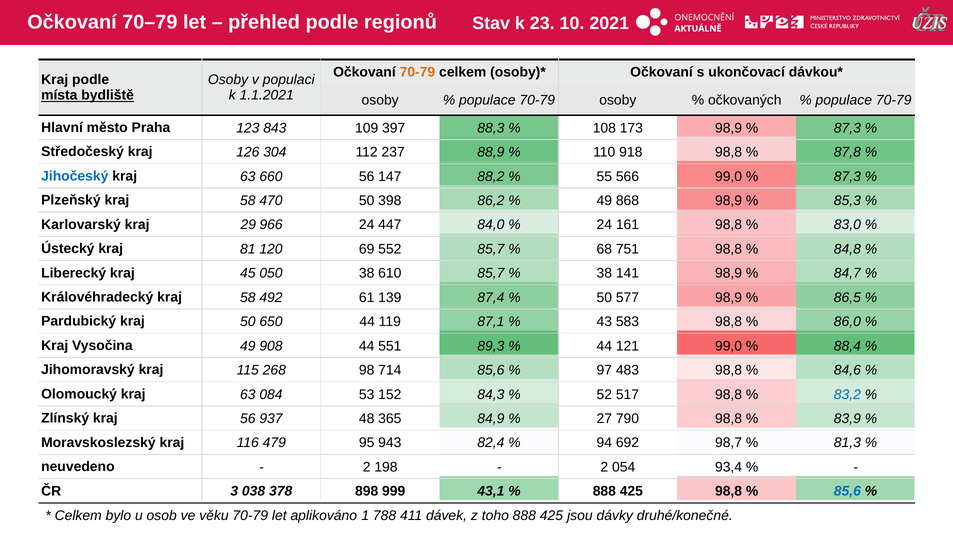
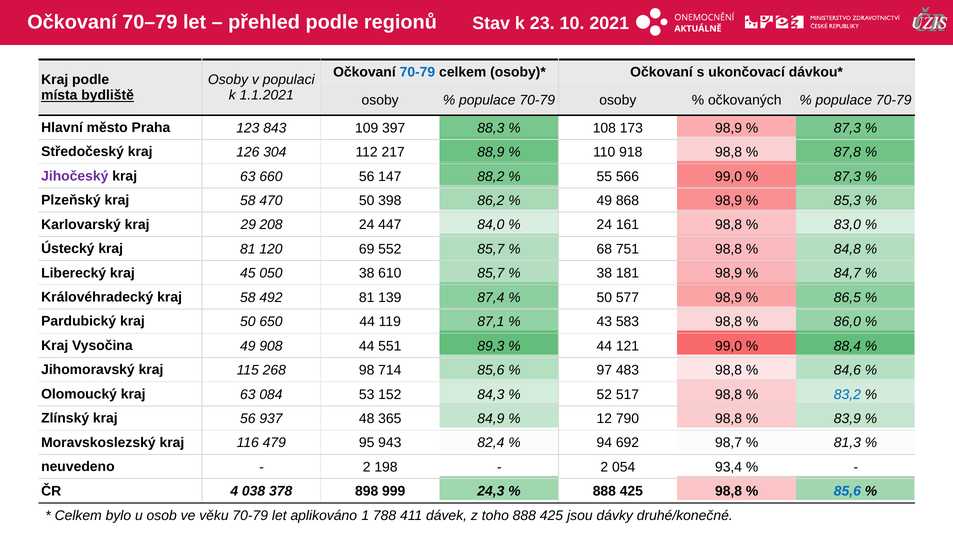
70-79 at (417, 72) colour: orange -> blue
237: 237 -> 217
Jihočeský colour: blue -> purple
966: 966 -> 208
141: 141 -> 181
492 61: 61 -> 81
27: 27 -> 12
3: 3 -> 4
43,1: 43,1 -> 24,3
